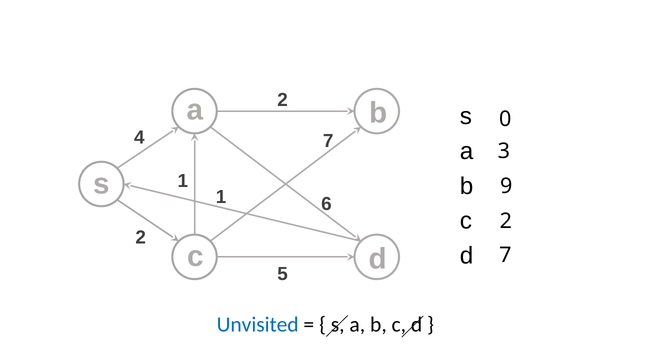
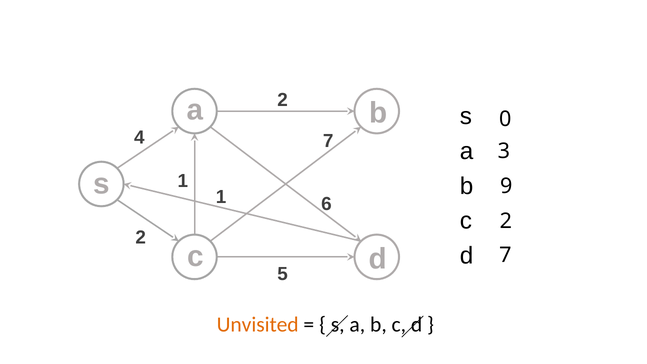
Unvisited colour: blue -> orange
